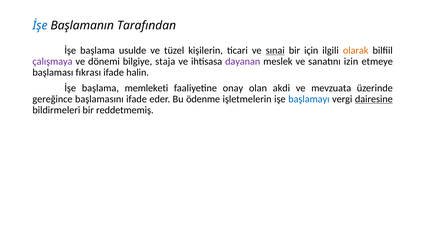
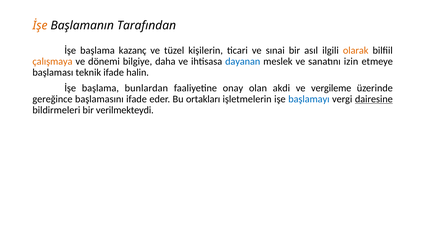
İşe at (40, 25) colour: blue -> orange
usulde: usulde -> kazanç
sınai underline: present -> none
için: için -> asıl
çalışmaya colour: purple -> orange
staja: staja -> daha
dayanan colour: purple -> blue
fıkrası: fıkrası -> teknik
memleketi: memleketi -> bunlardan
mevzuata: mevzuata -> vergileme
ödenme: ödenme -> ortakları
reddetmemiş: reddetmemiş -> verilmekteydi
